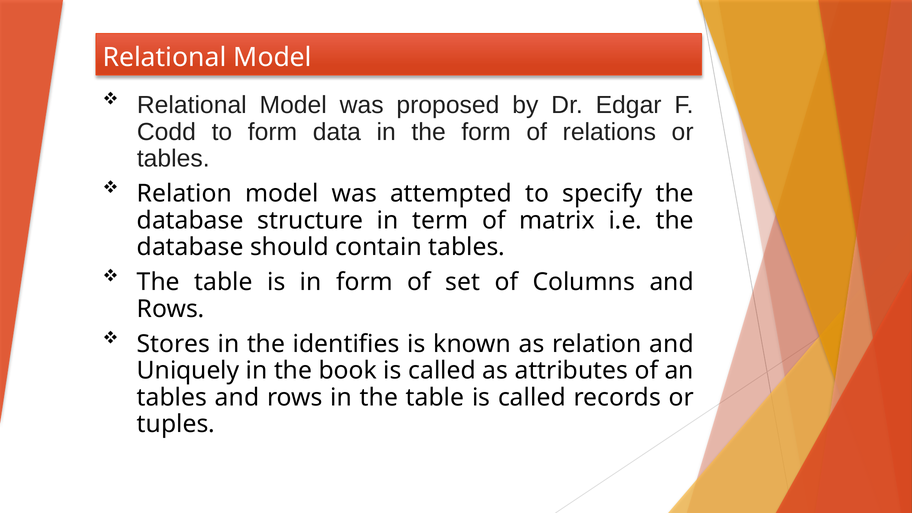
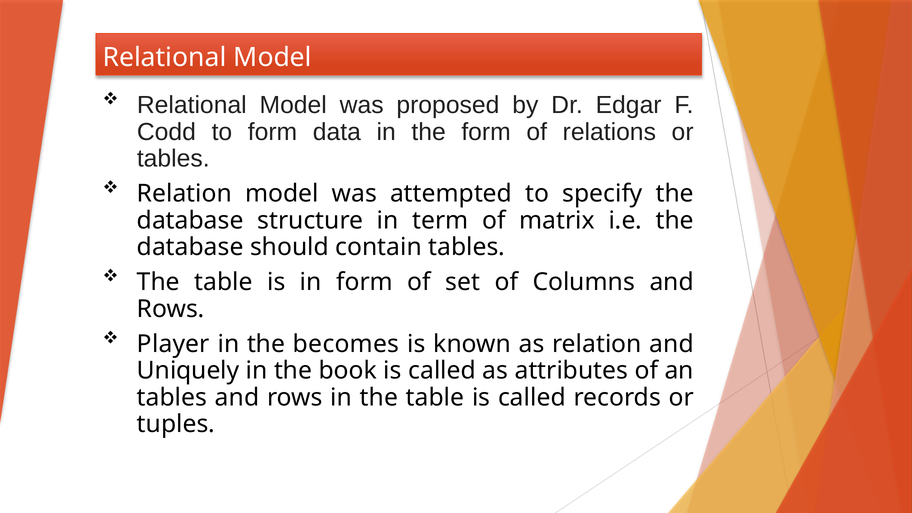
Stores: Stores -> Player
identifies: identifies -> becomes
